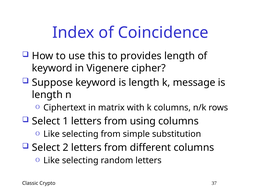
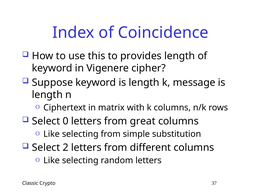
1: 1 -> 0
using: using -> great
